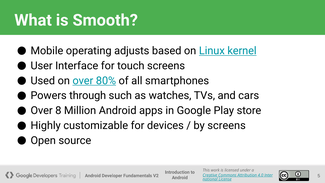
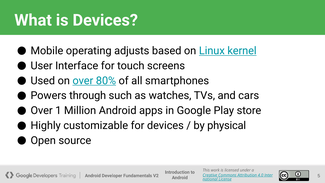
is Smooth: Smooth -> Devices
8: 8 -> 1
by screens: screens -> physical
